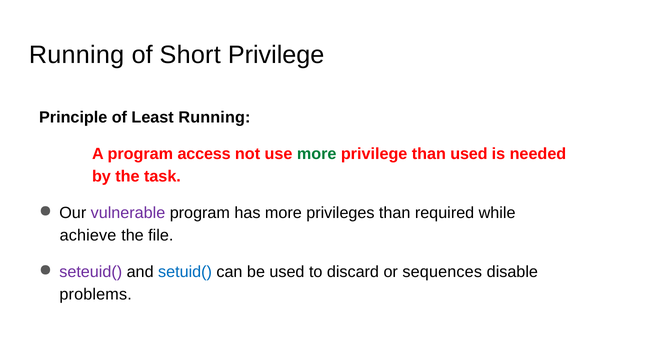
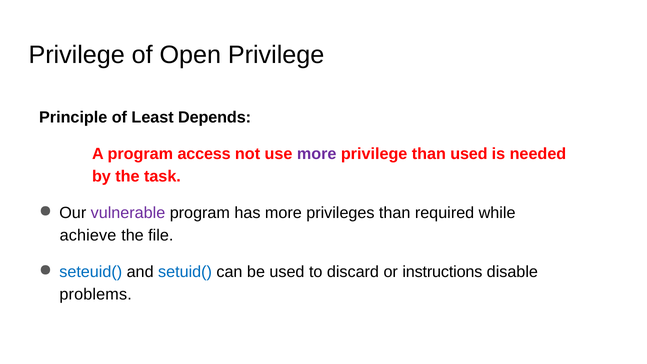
Running at (77, 55): Running -> Privilege
Short: Short -> Open
Least Running: Running -> Depends
more at (317, 154) colour: green -> purple
seteuid( colour: purple -> blue
sequences: sequences -> instructions
